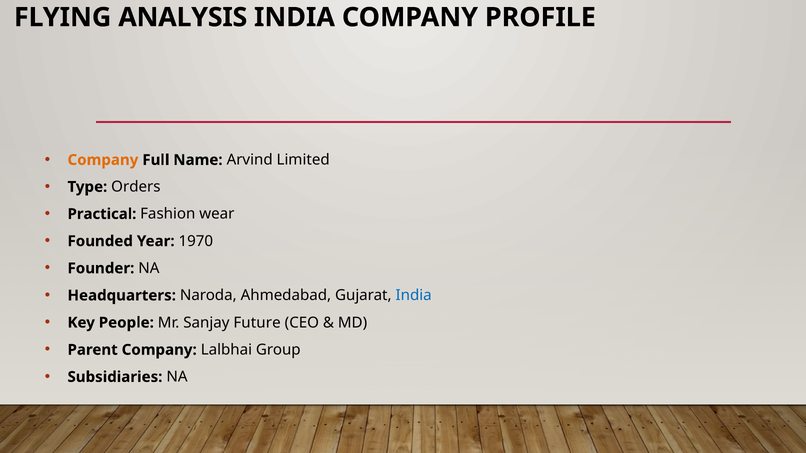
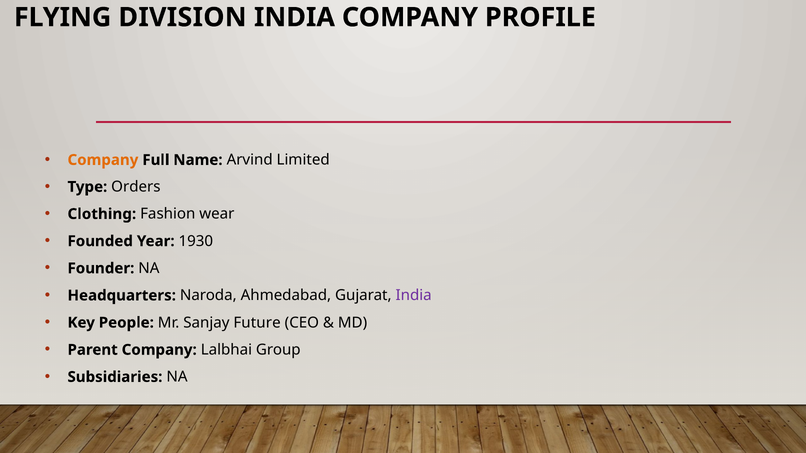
ANALYSIS: ANALYSIS -> DIVISION
Practical: Practical -> Clothing
1970: 1970 -> 1930
India at (414, 296) colour: blue -> purple
